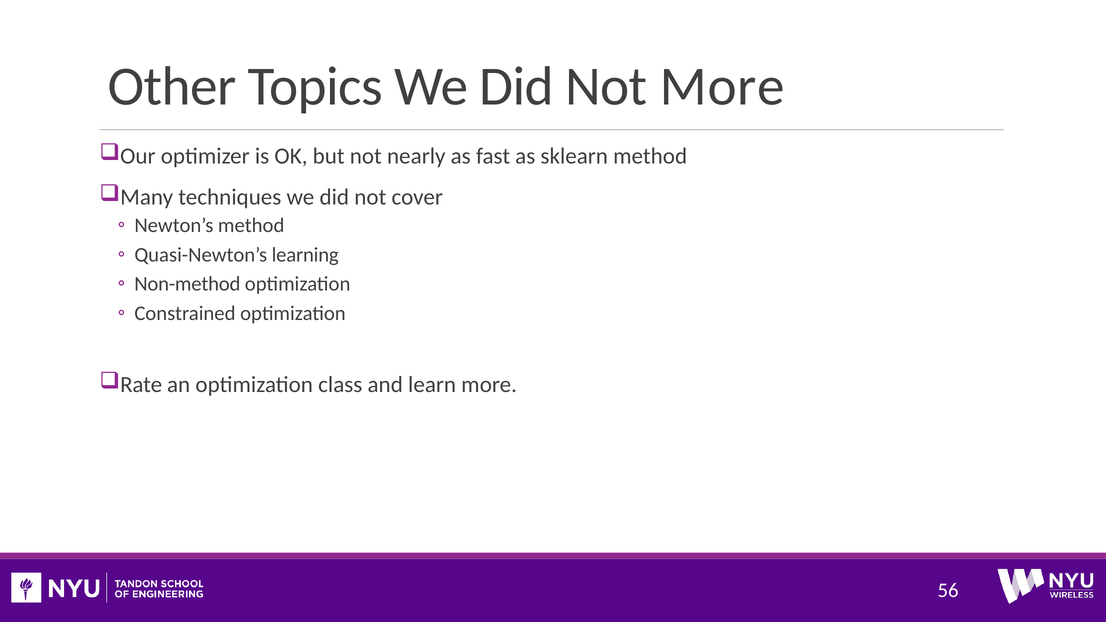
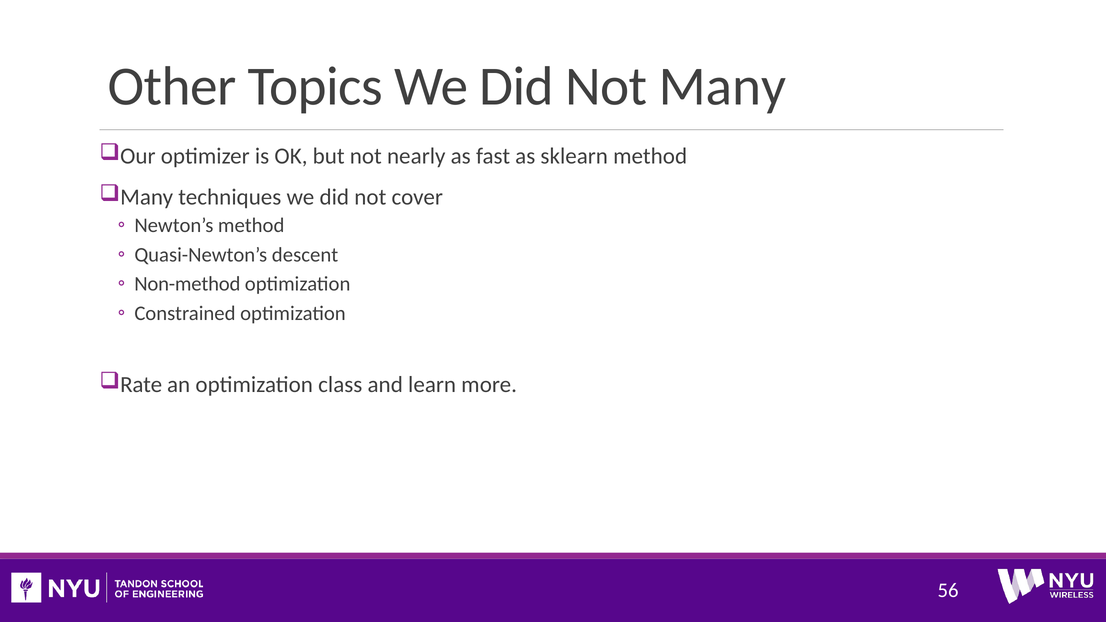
Not More: More -> Many
learning: learning -> descent
